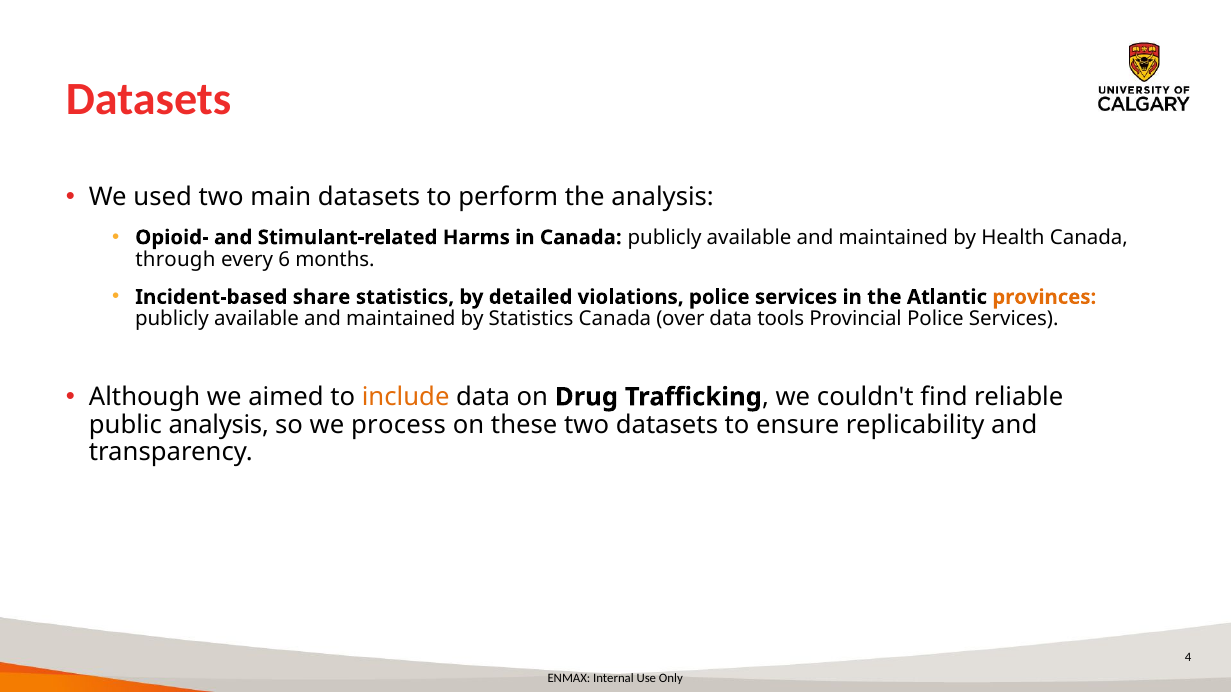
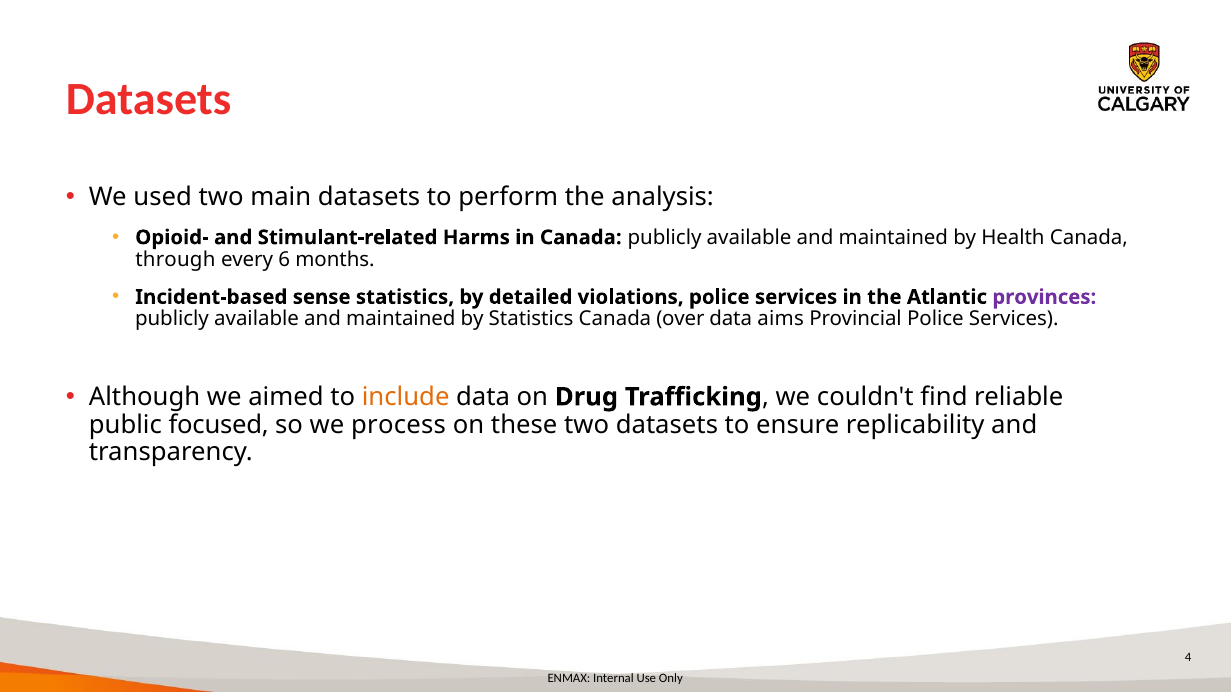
share: share -> sense
provinces colour: orange -> purple
tools: tools -> aims
public analysis: analysis -> focused
